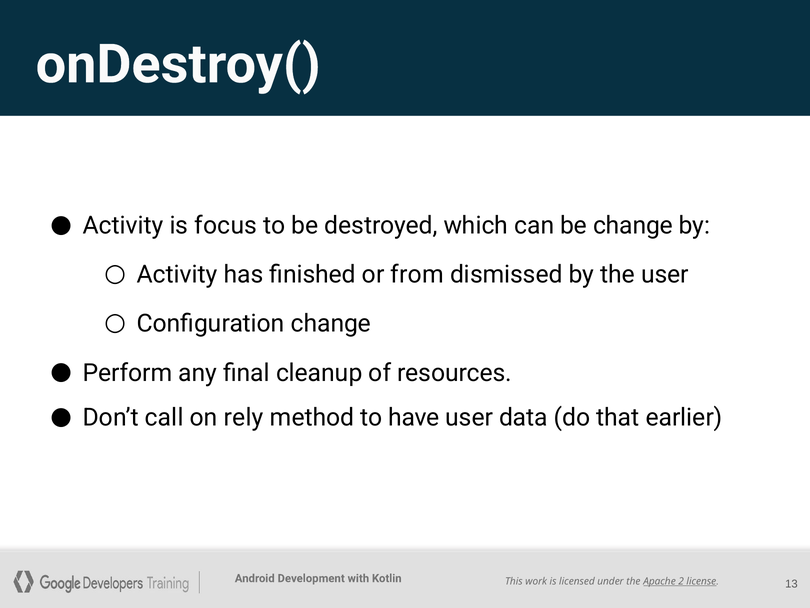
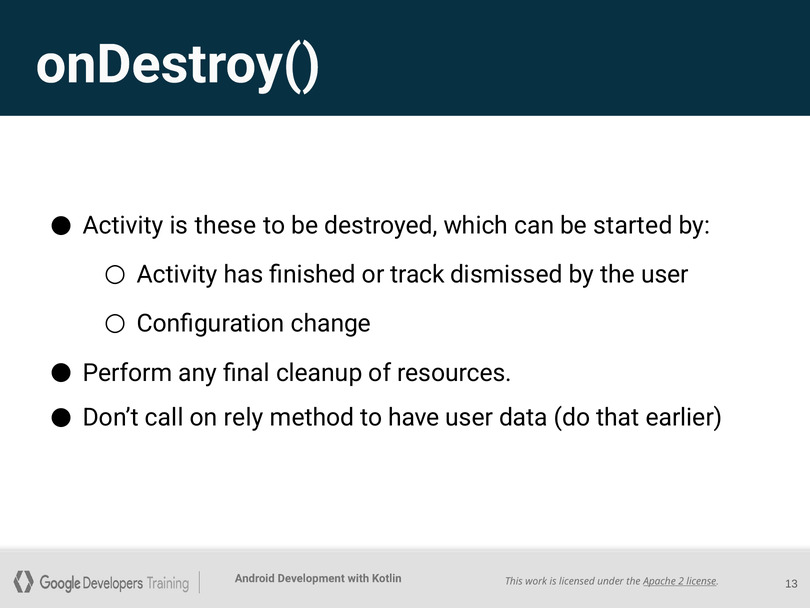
focus: focus -> these
be change: change -> started
from: from -> track
